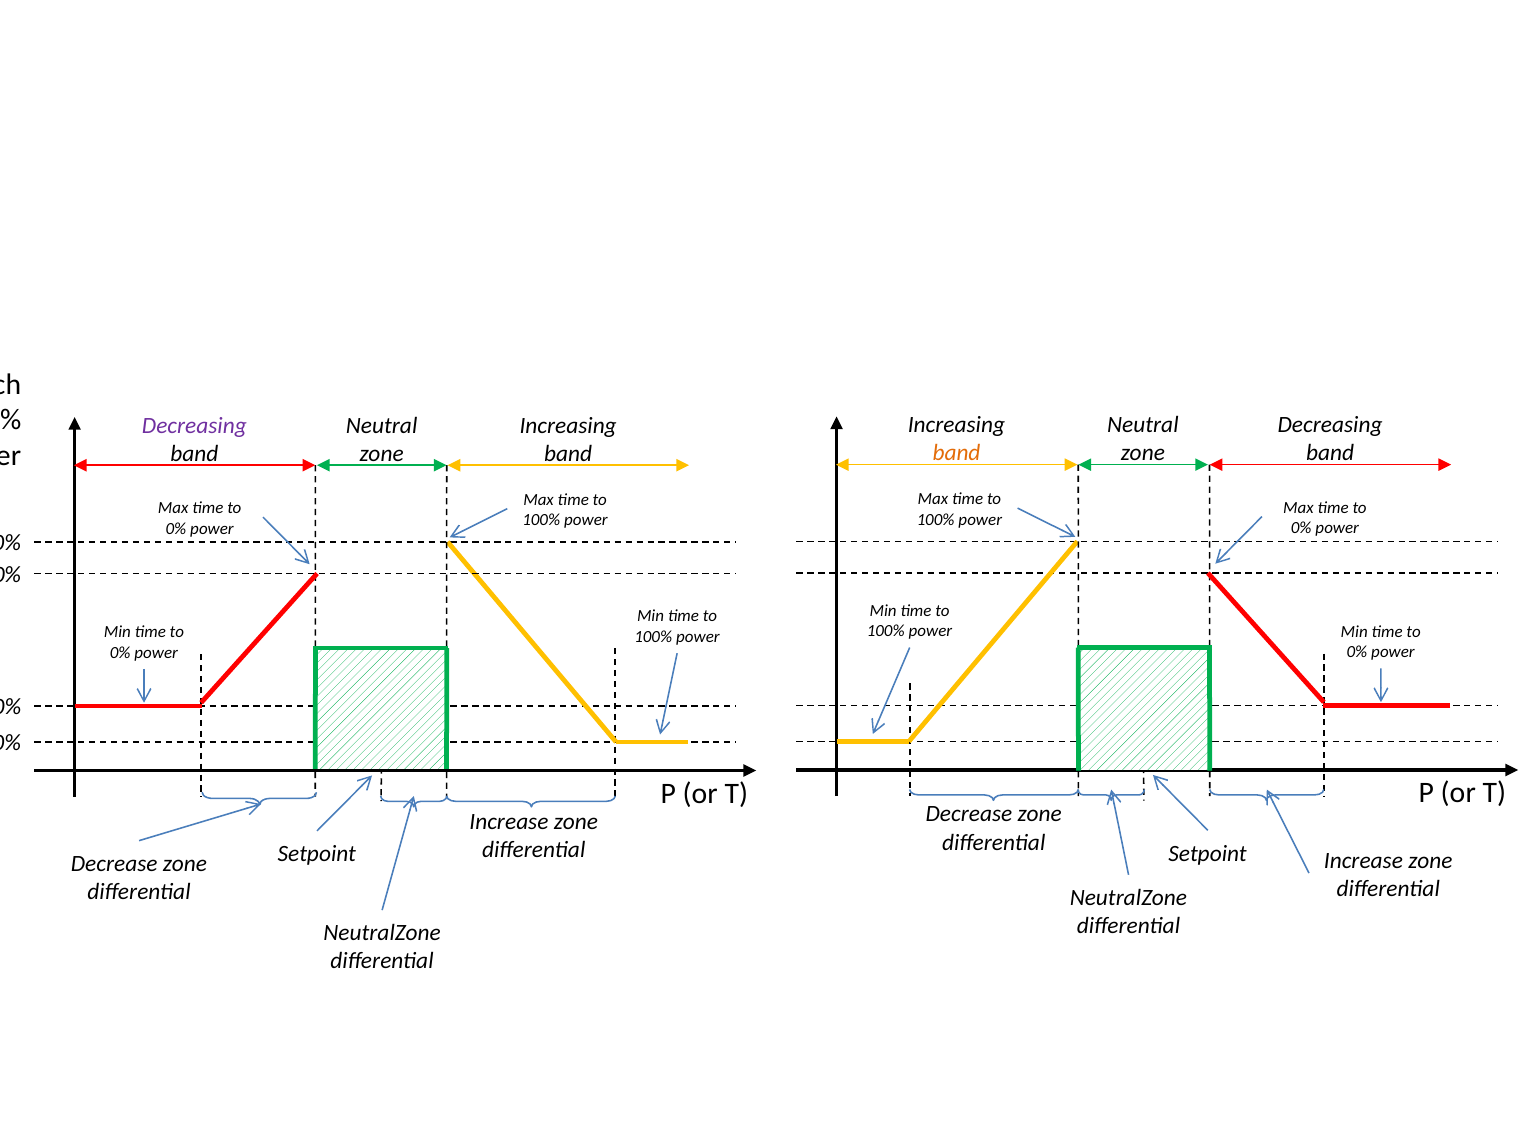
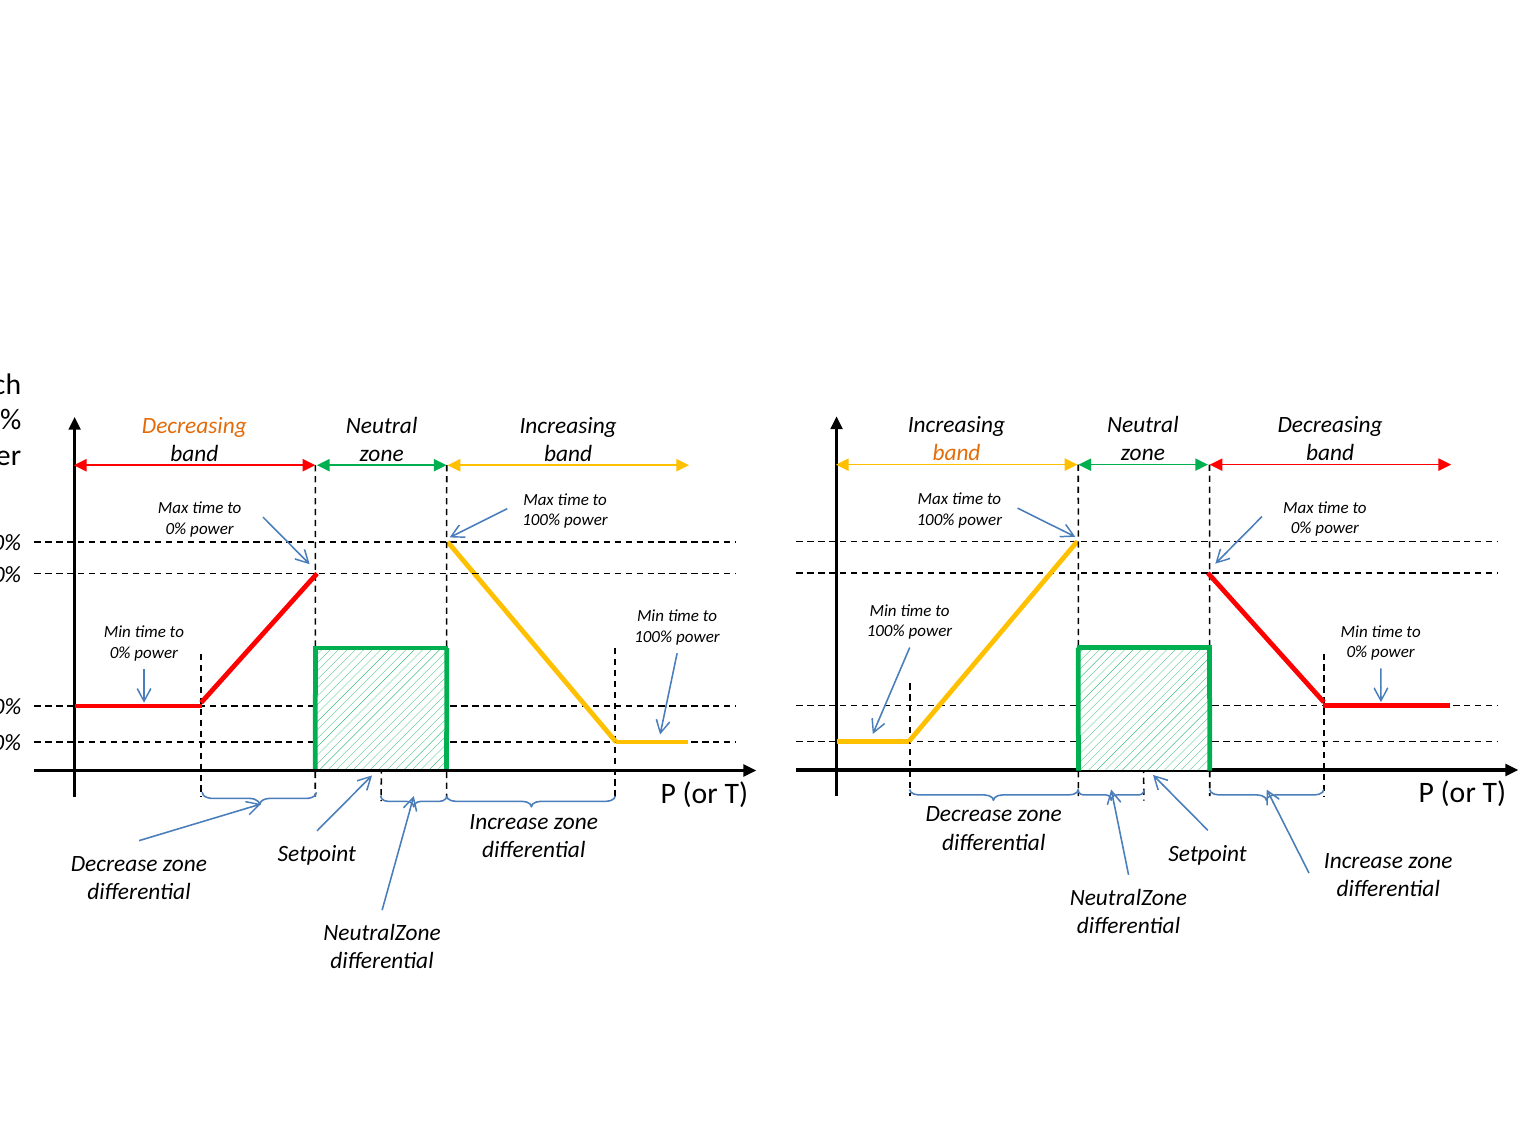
Decreasing at (194, 426) colour: purple -> orange
